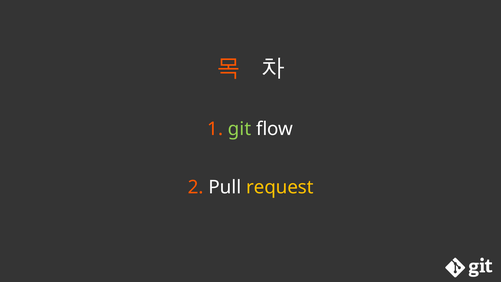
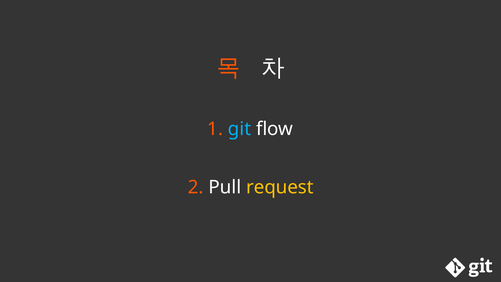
git colour: light green -> light blue
